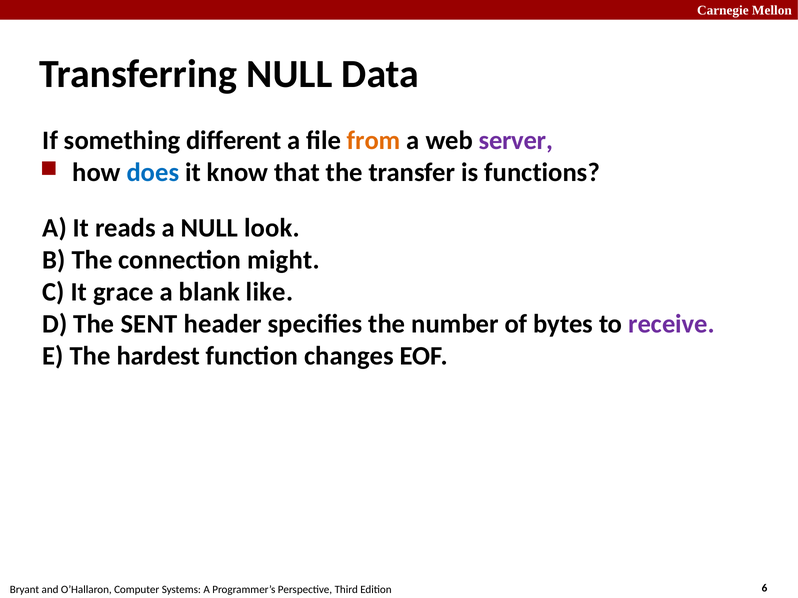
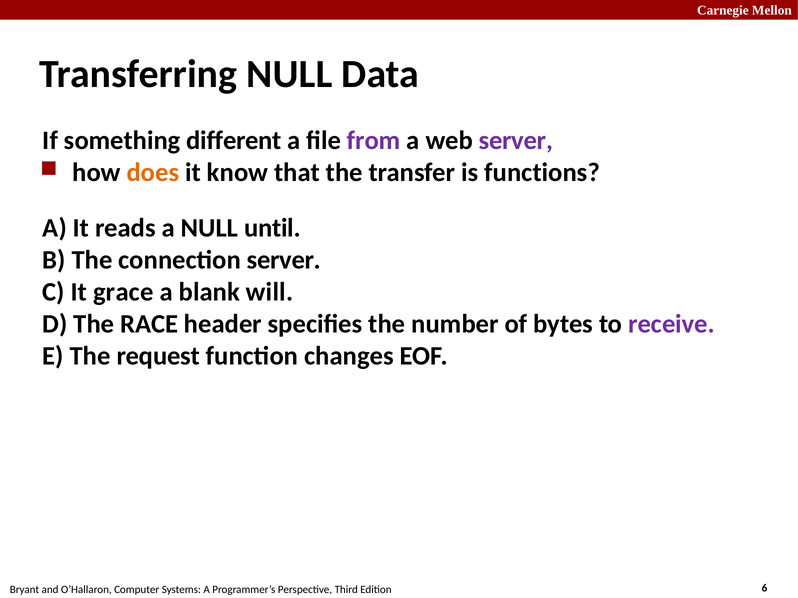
from colour: orange -> purple
does colour: blue -> orange
look: look -> until
connection might: might -> server
like: like -> will
SENT: SENT -> RACE
hardest: hardest -> request
